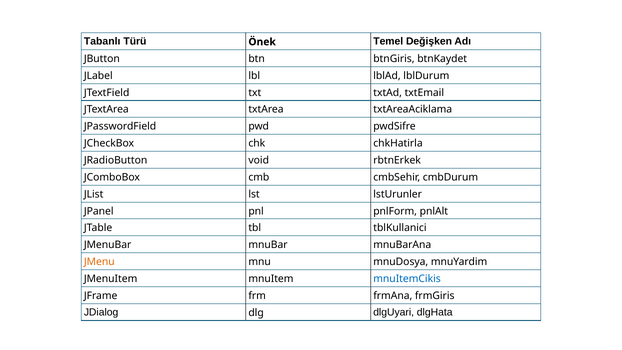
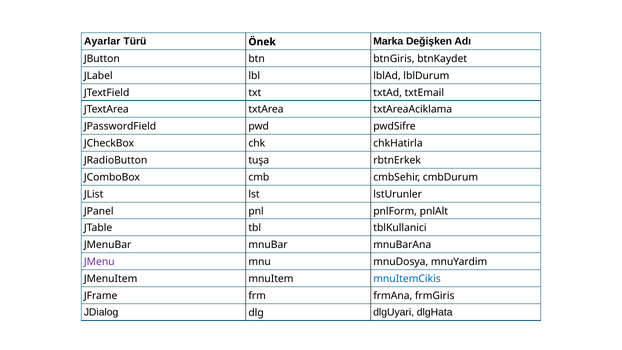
Tabanlı: Tabanlı -> Ayarlar
Temel: Temel -> Marka
void: void -> tuşa
JMenu colour: orange -> purple
